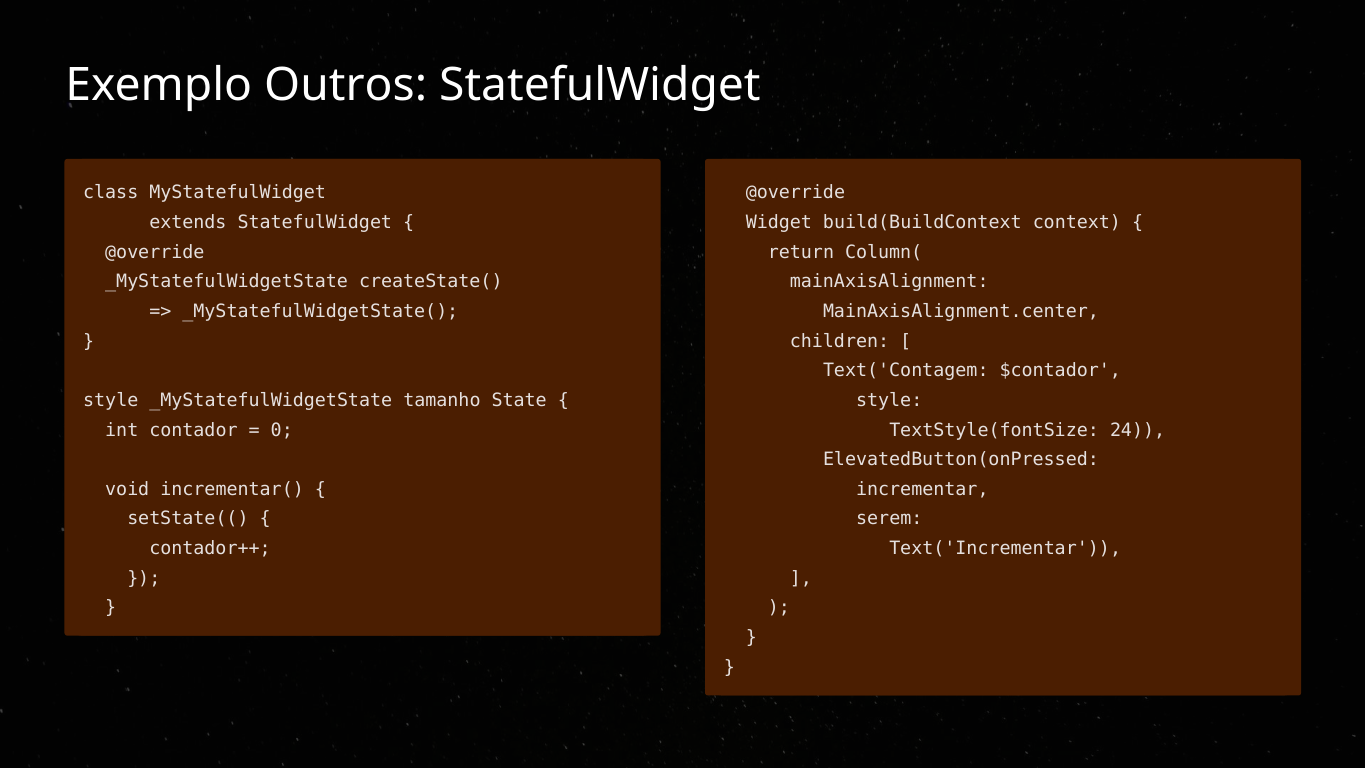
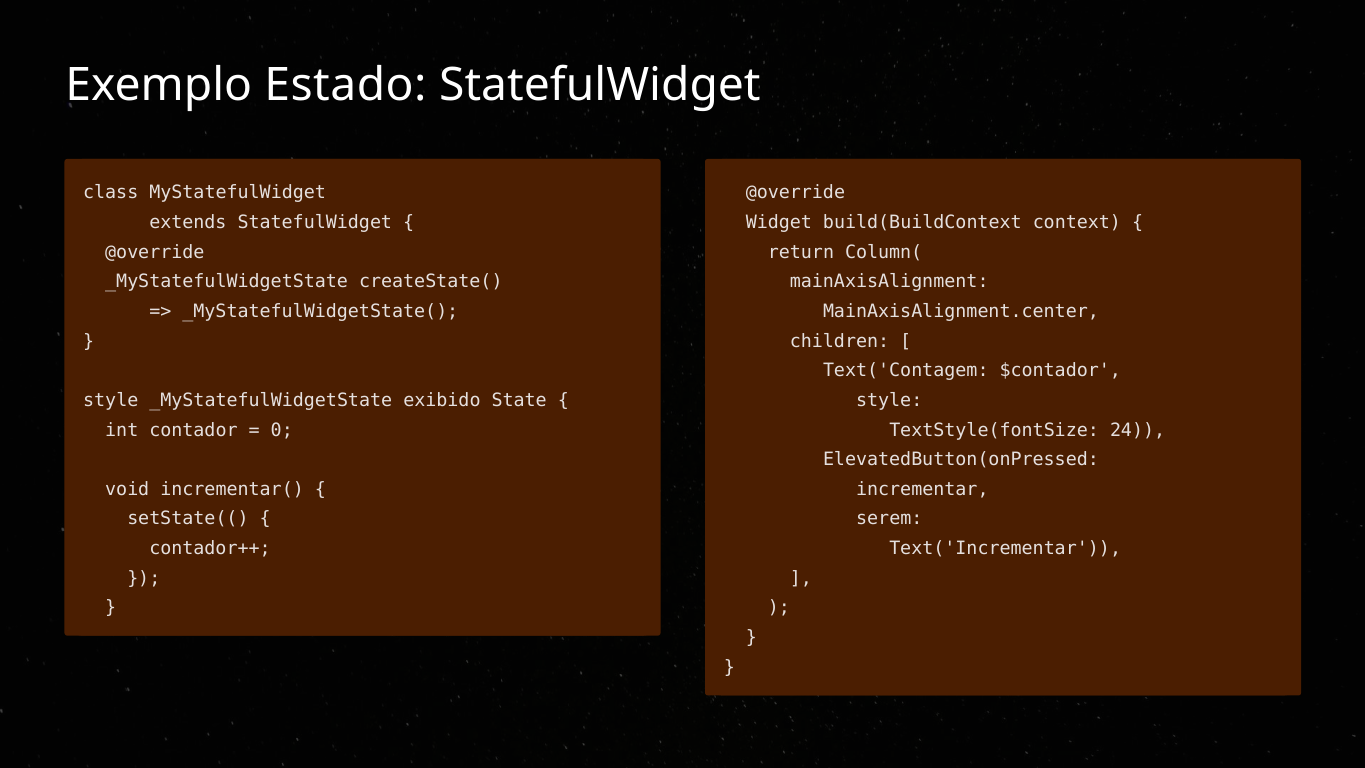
Outros: Outros -> Estado
tamanho: tamanho -> exibido
